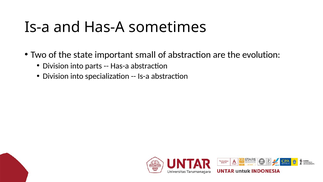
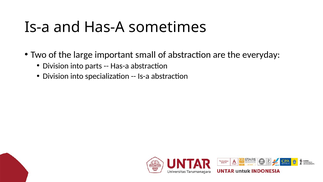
state: state -> large
evolution: evolution -> everyday
